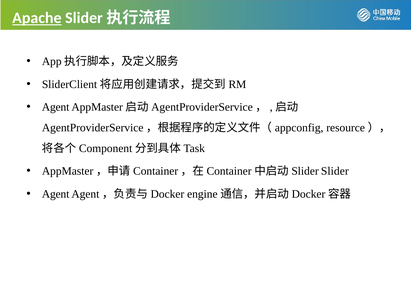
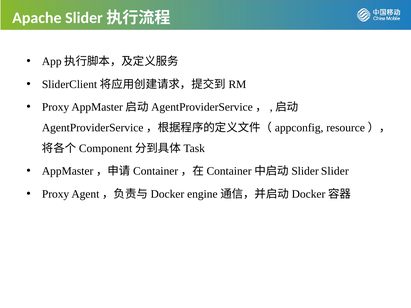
Apache underline: present -> none
Agent at (56, 107): Agent -> Proxy
Agent at (56, 194): Agent -> Proxy
